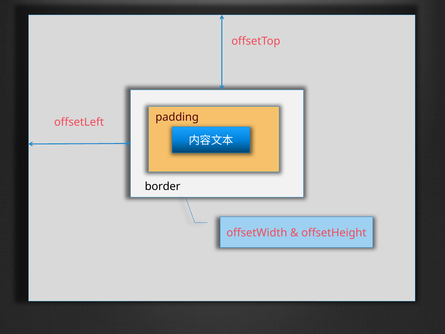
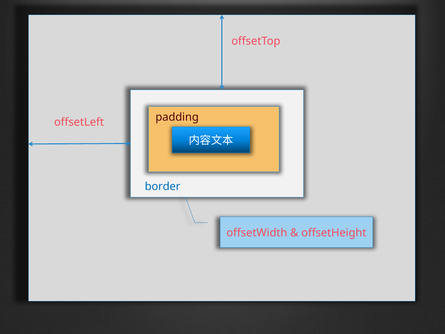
border colour: black -> blue
